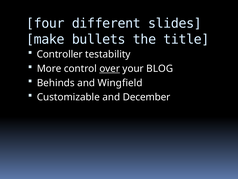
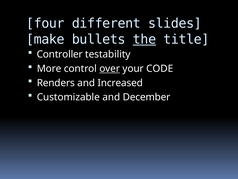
the underline: none -> present
BLOG: BLOG -> CODE
Behinds: Behinds -> Renders
Wingfield: Wingfield -> Increased
